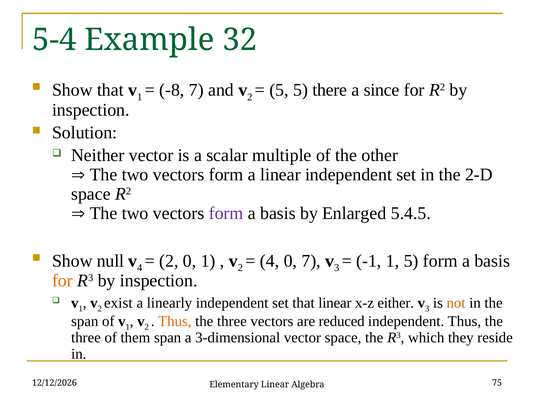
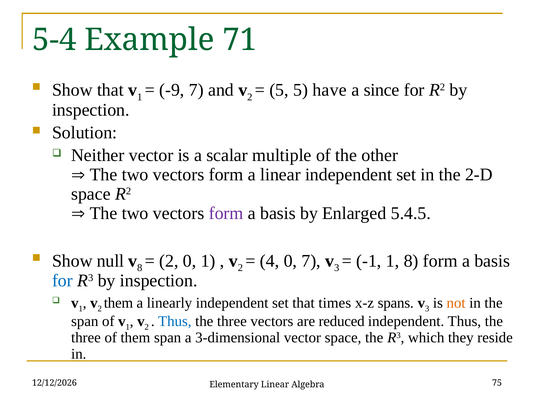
32: 32 -> 71
-8: -8 -> -9
there: there -> have
4 at (140, 267): 4 -> 8
1 5: 5 -> 8
for at (62, 280) colour: orange -> blue
2 exist: exist -> them
that linear: linear -> times
either: either -> spans
Thus at (175, 321) colour: orange -> blue
